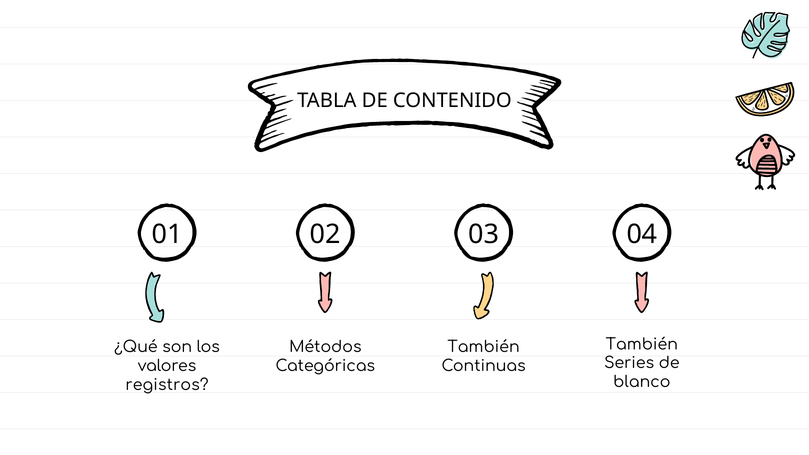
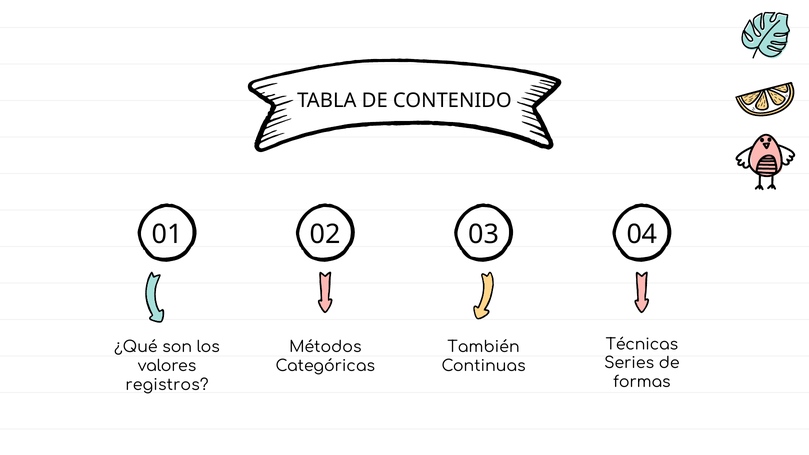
También at (642, 344): También -> Técnicas
blanco: blanco -> formas
